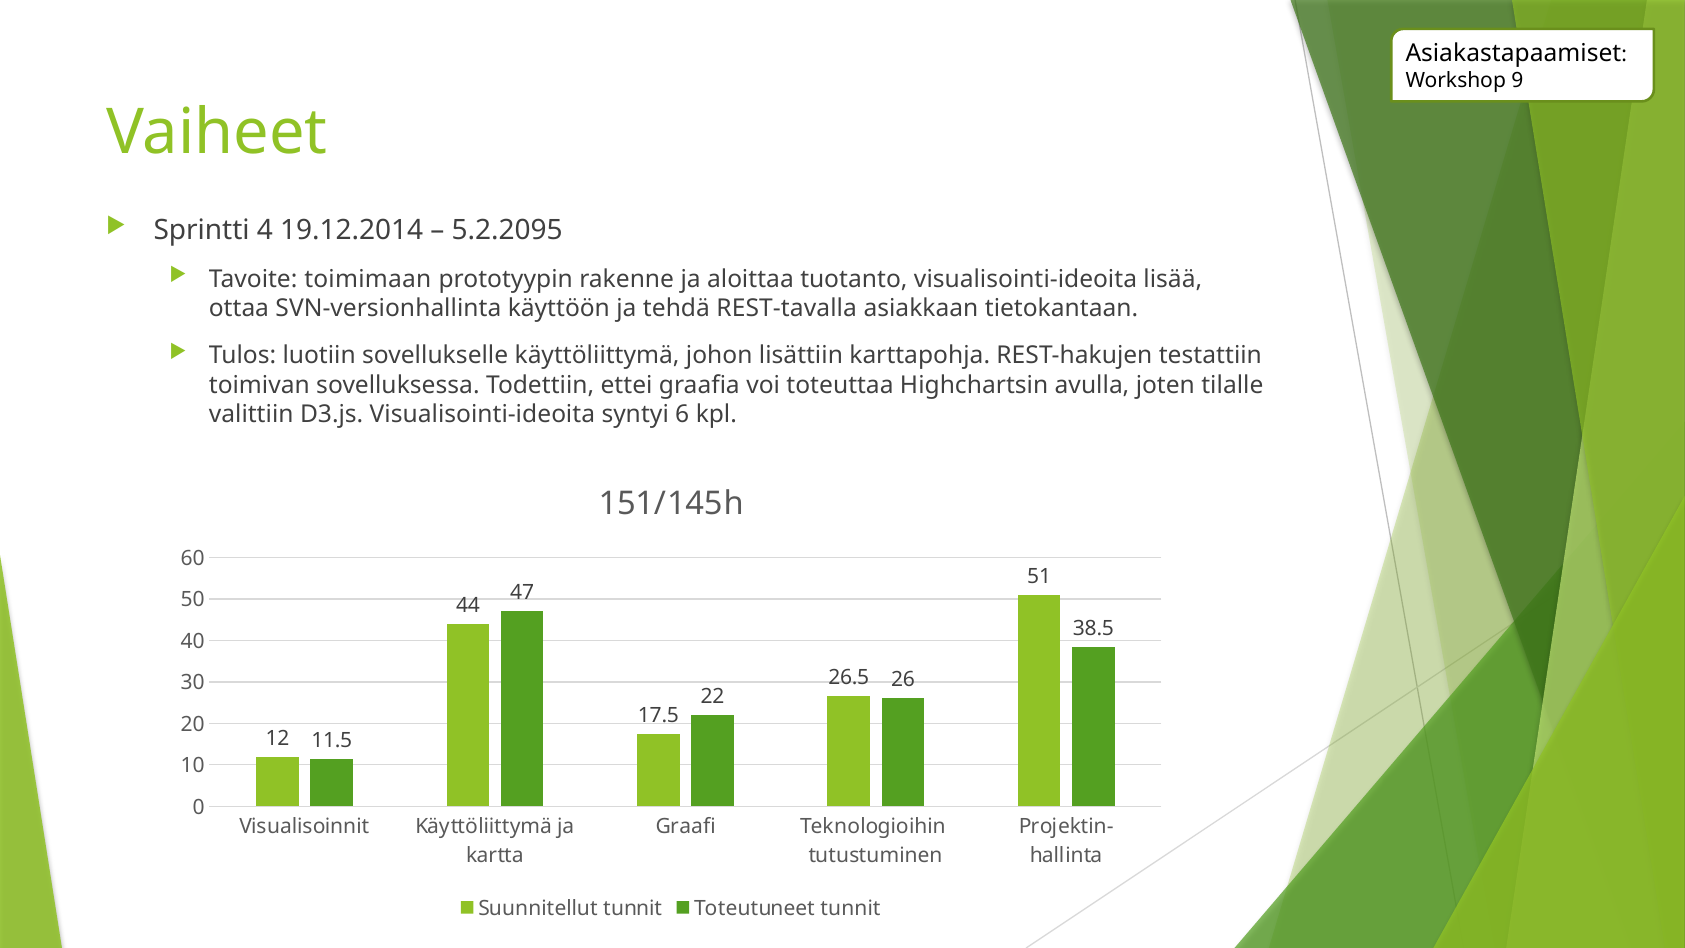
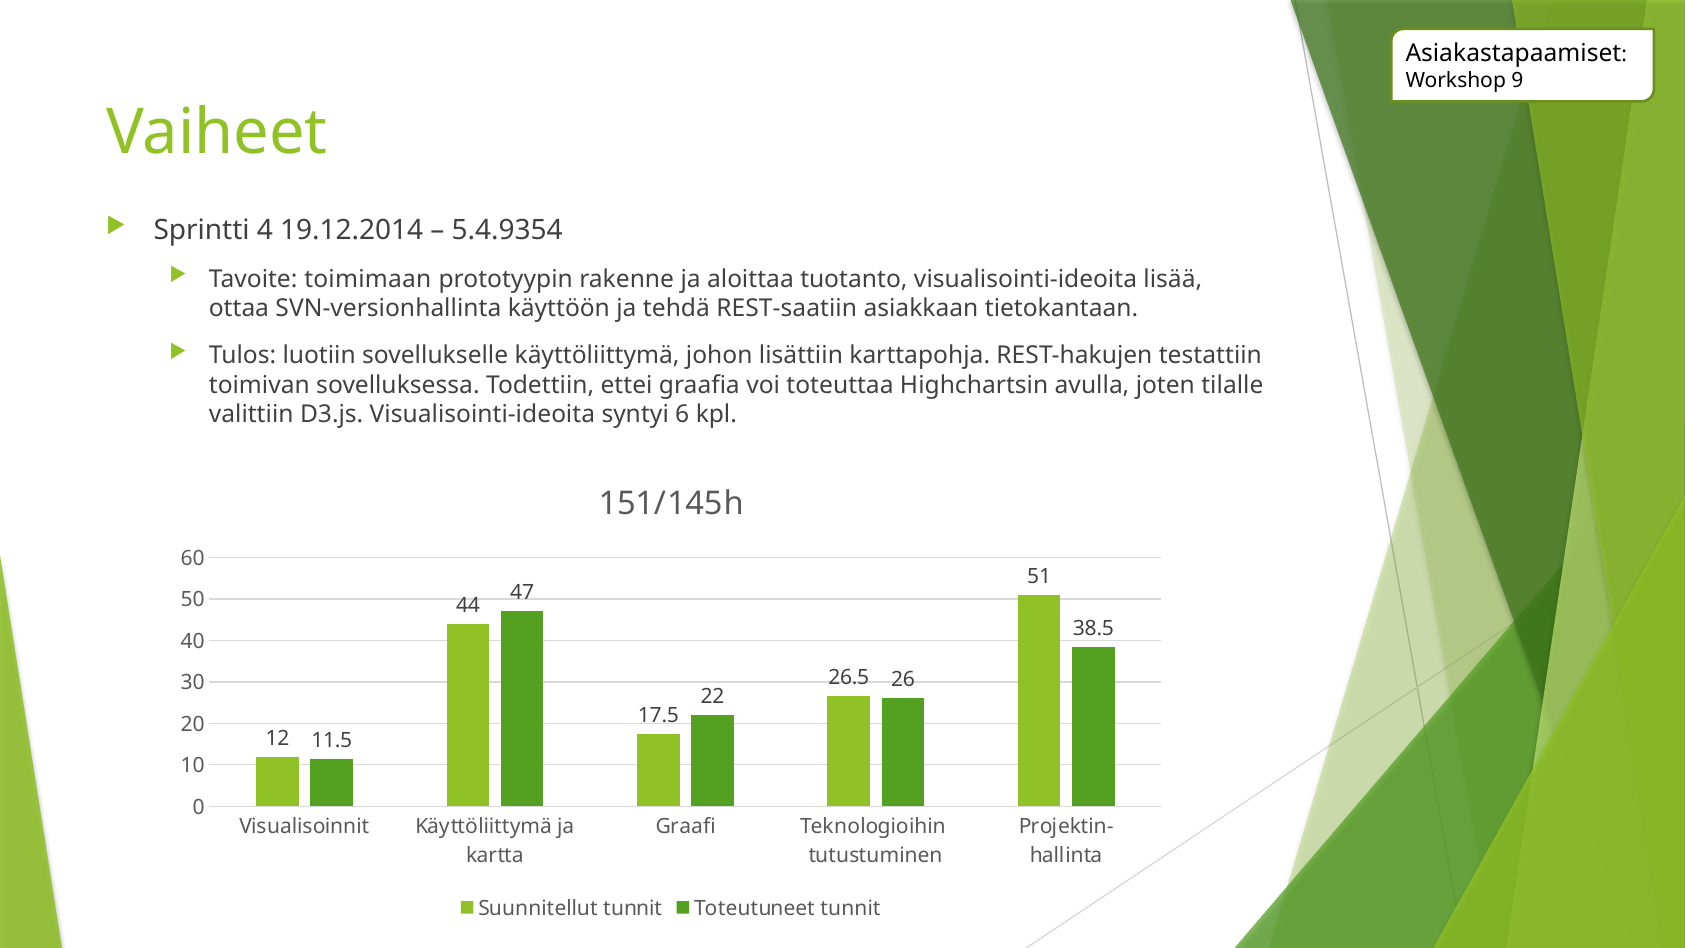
5.2.2095: 5.2.2095 -> 5.4.9354
REST-tavalla: REST-tavalla -> REST-saatiin
